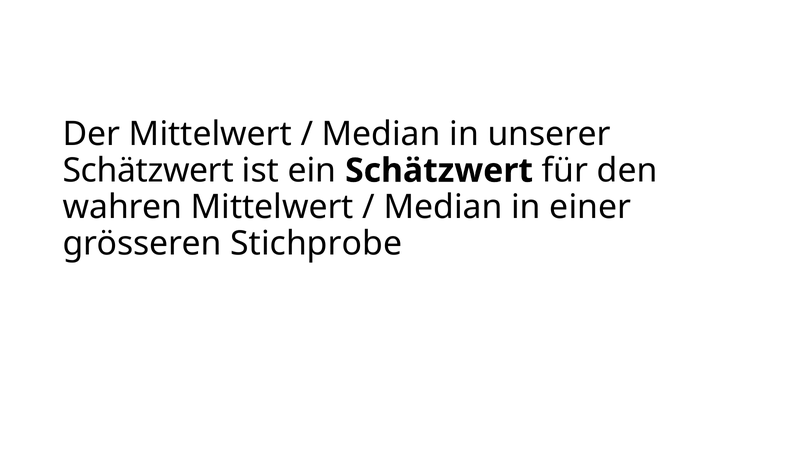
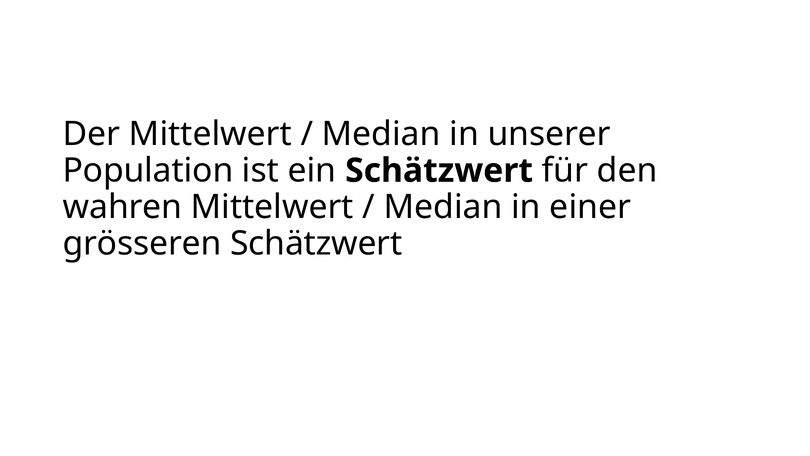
Schätzwert at (148, 171): Schätzwert -> Population
grösseren Stichprobe: Stichprobe -> Schätzwert
